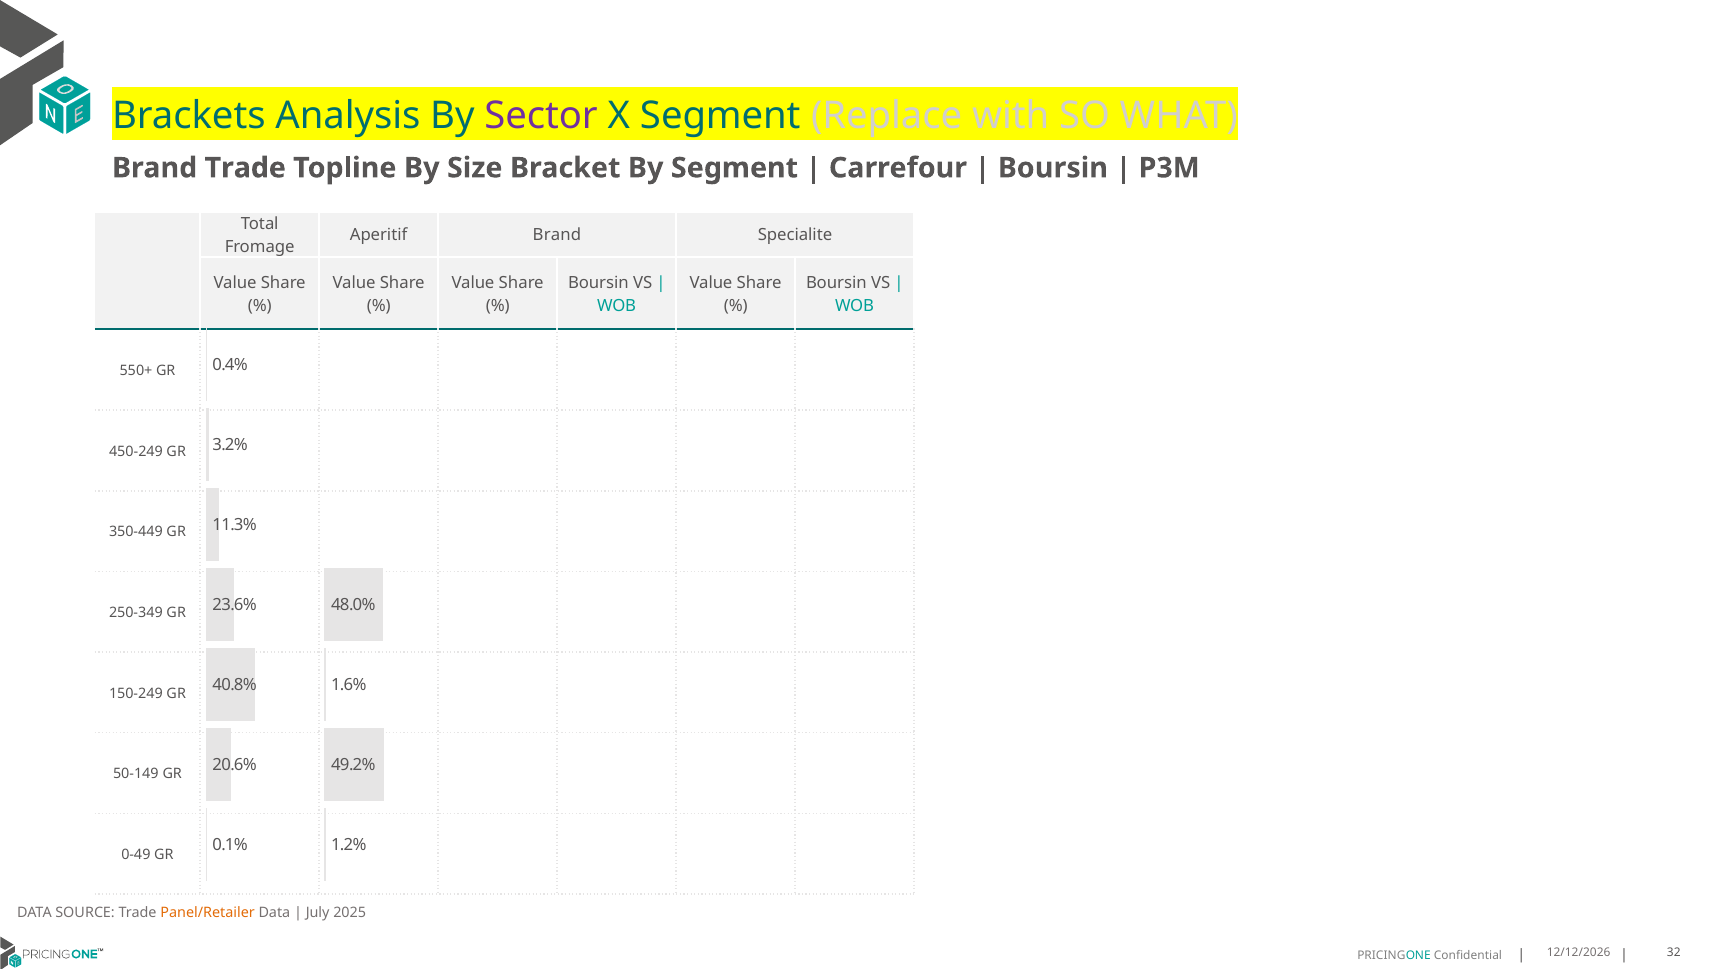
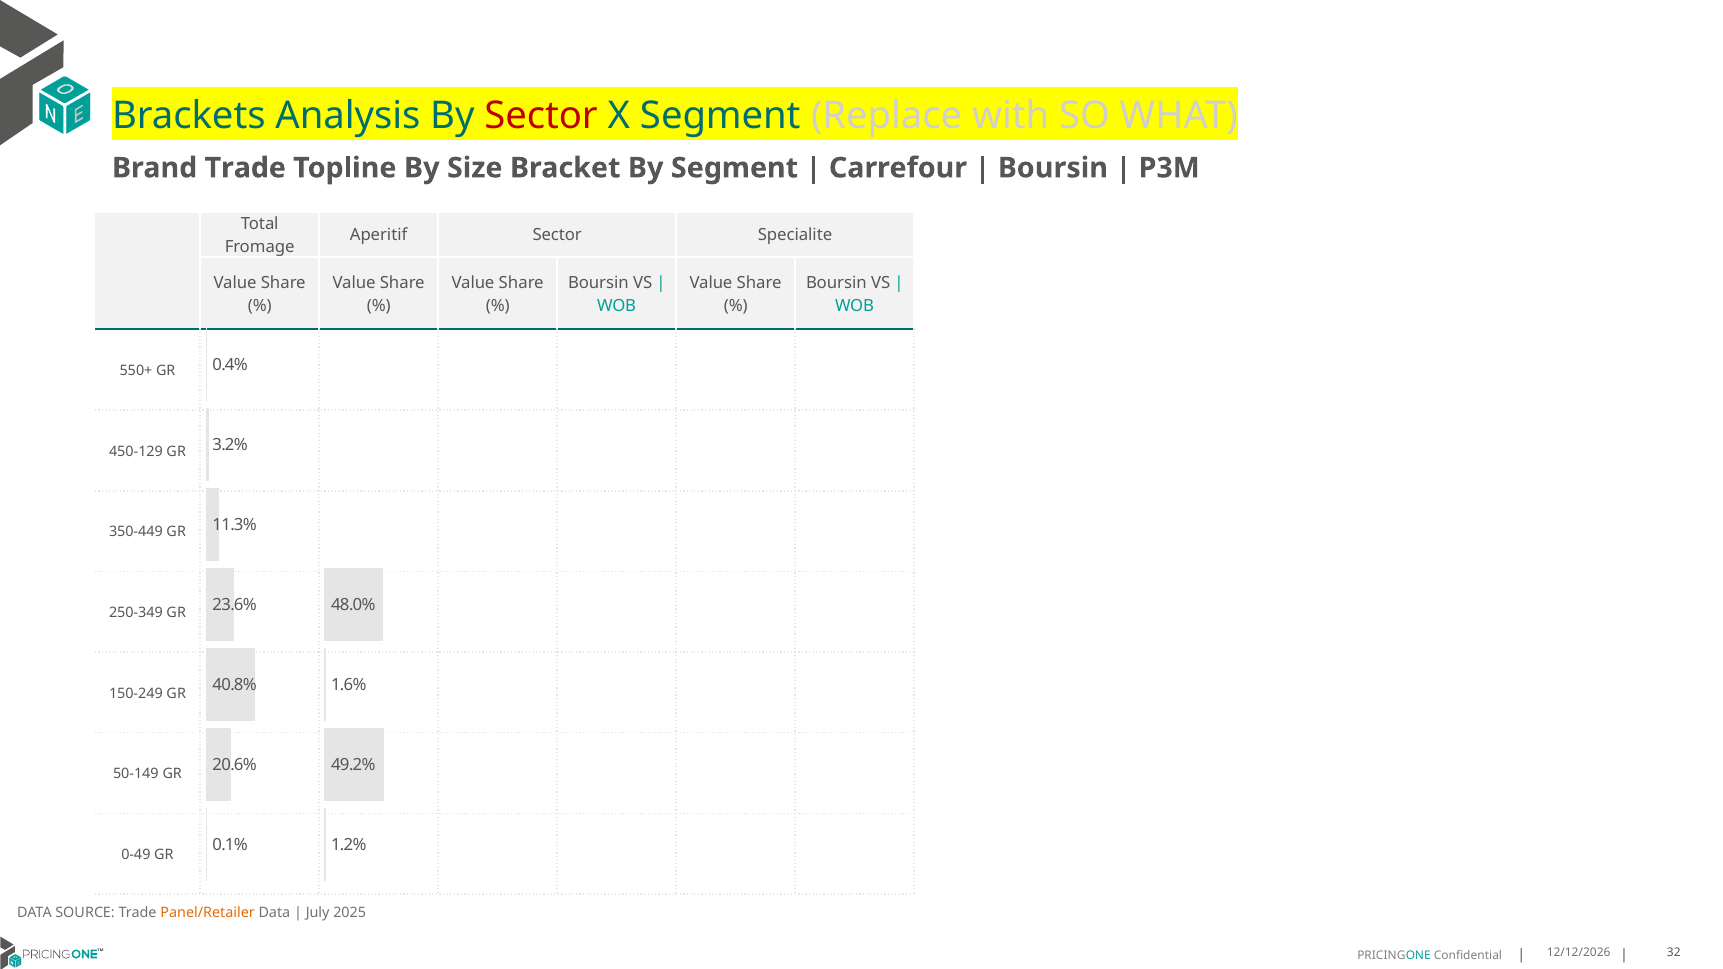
Sector at (541, 116) colour: purple -> red
Aperitif Brand: Brand -> Sector
450-249: 450-249 -> 450-129
